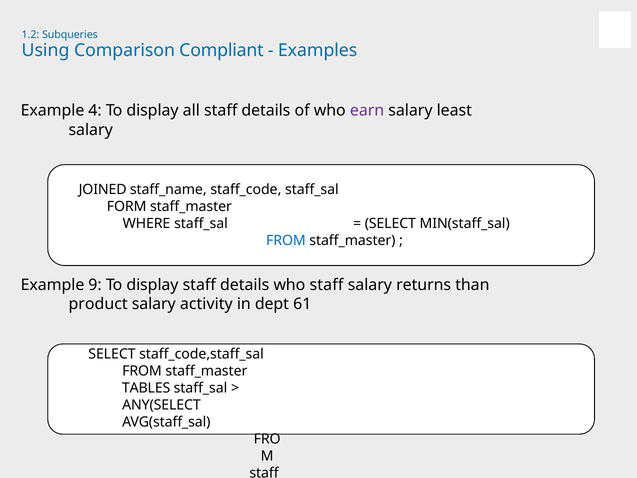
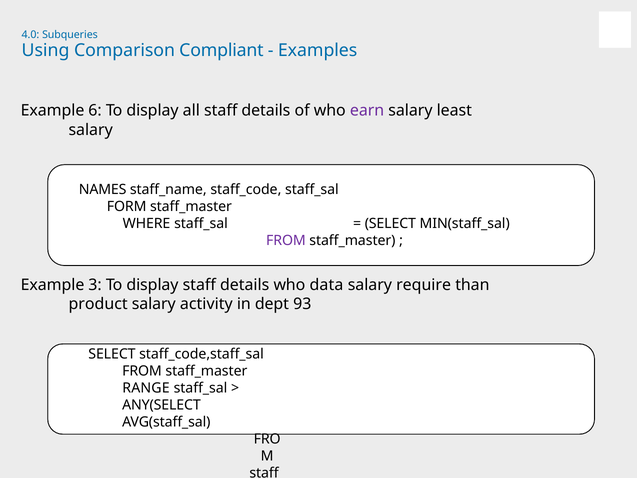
1.2: 1.2 -> 4.0
4: 4 -> 6
JOINED: JOINED -> NAMES
FROM at (286, 241) colour: blue -> purple
9: 9 -> 3
who staff: staff -> data
returns: returns -> require
61: 61 -> 93
TABLES: TABLES -> RANGE
